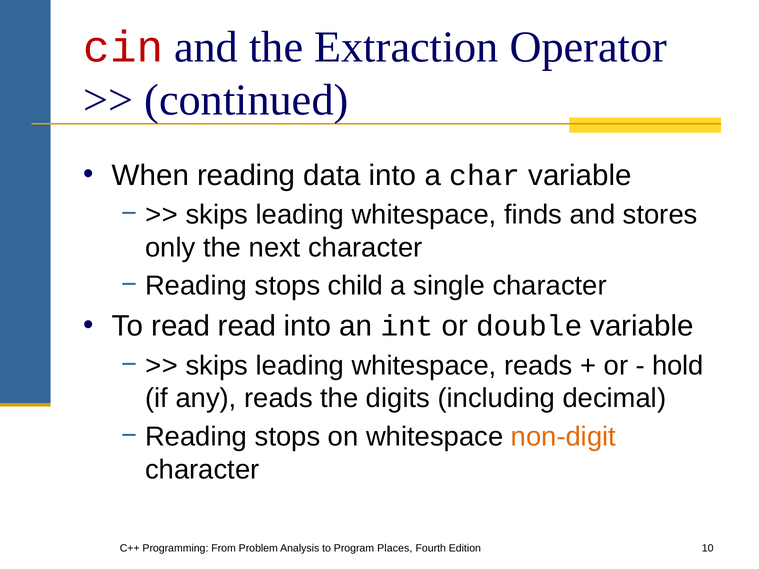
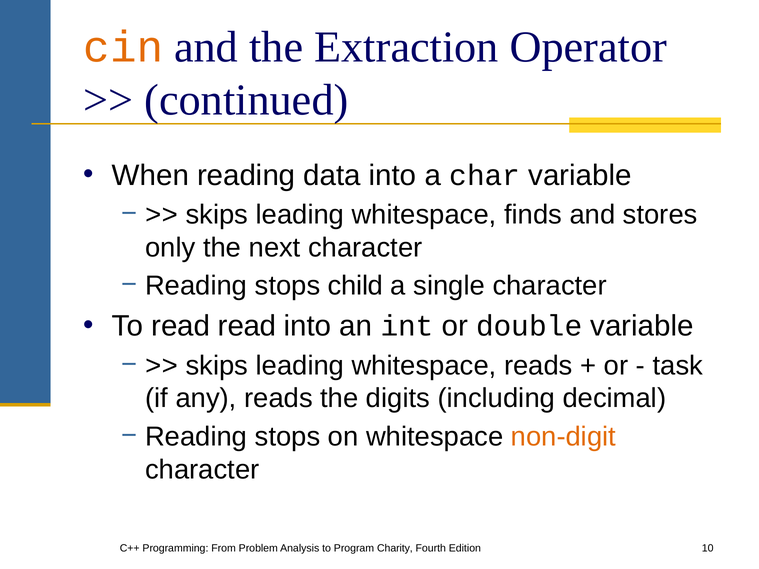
cin colour: red -> orange
hold: hold -> task
Places: Places -> Charity
